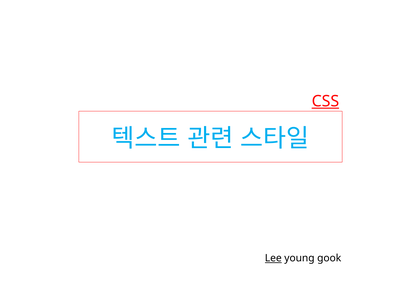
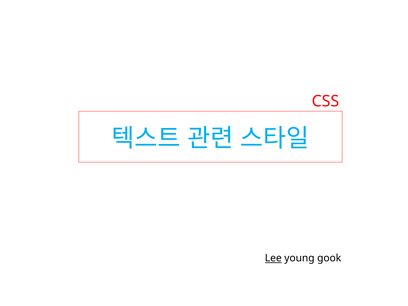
CSS underline: present -> none
